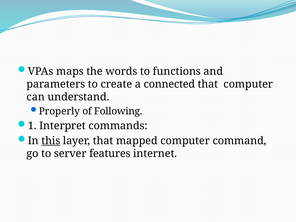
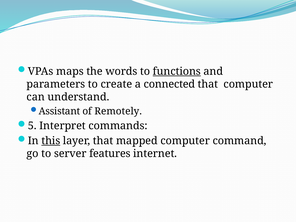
functions underline: none -> present
Properly: Properly -> Assistant
Following: Following -> Remotely
1: 1 -> 5
